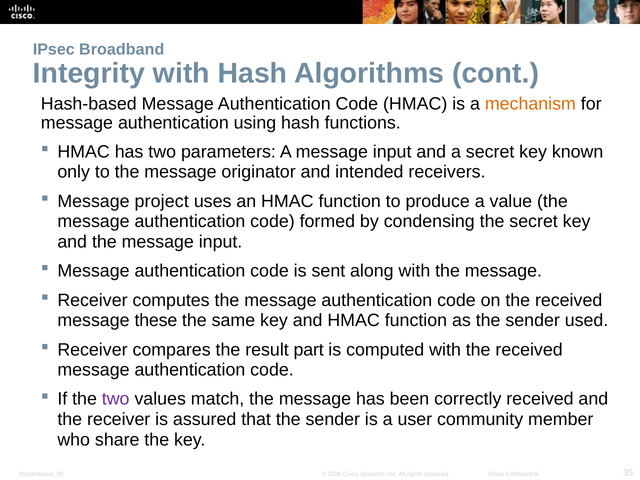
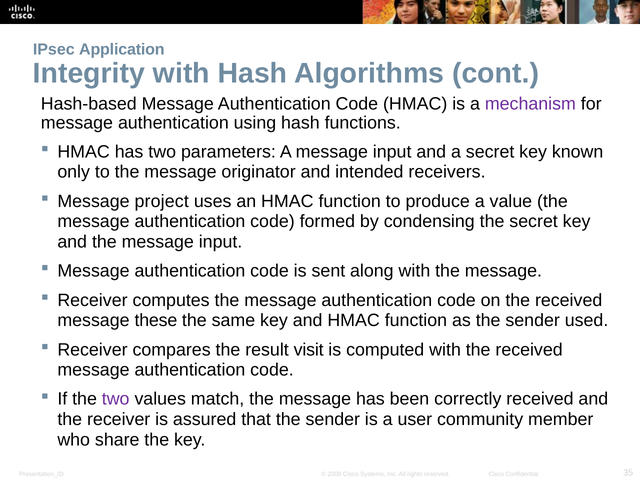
Broadband: Broadband -> Application
mechanism colour: orange -> purple
part: part -> visit
